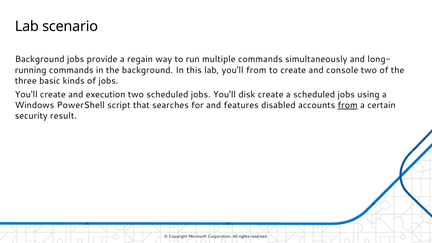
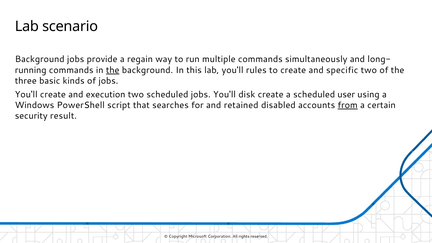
the at (113, 70) underline: none -> present
you'll from: from -> rules
console: console -> specific
a scheduled jobs: jobs -> user
features: features -> retained
